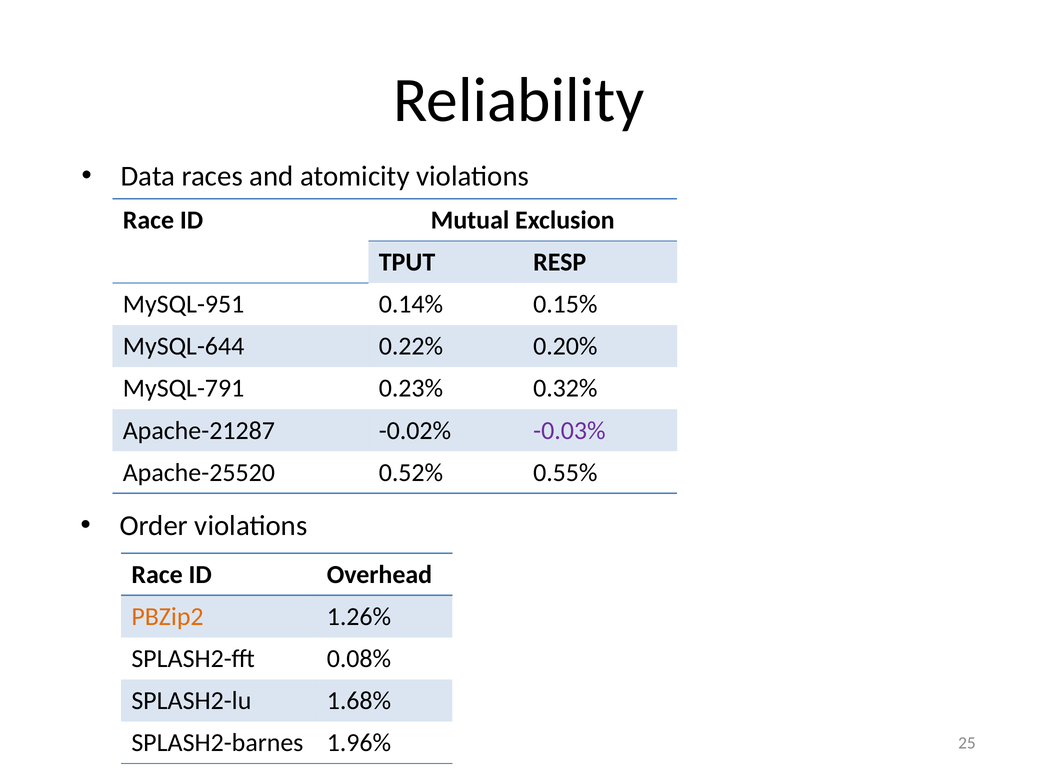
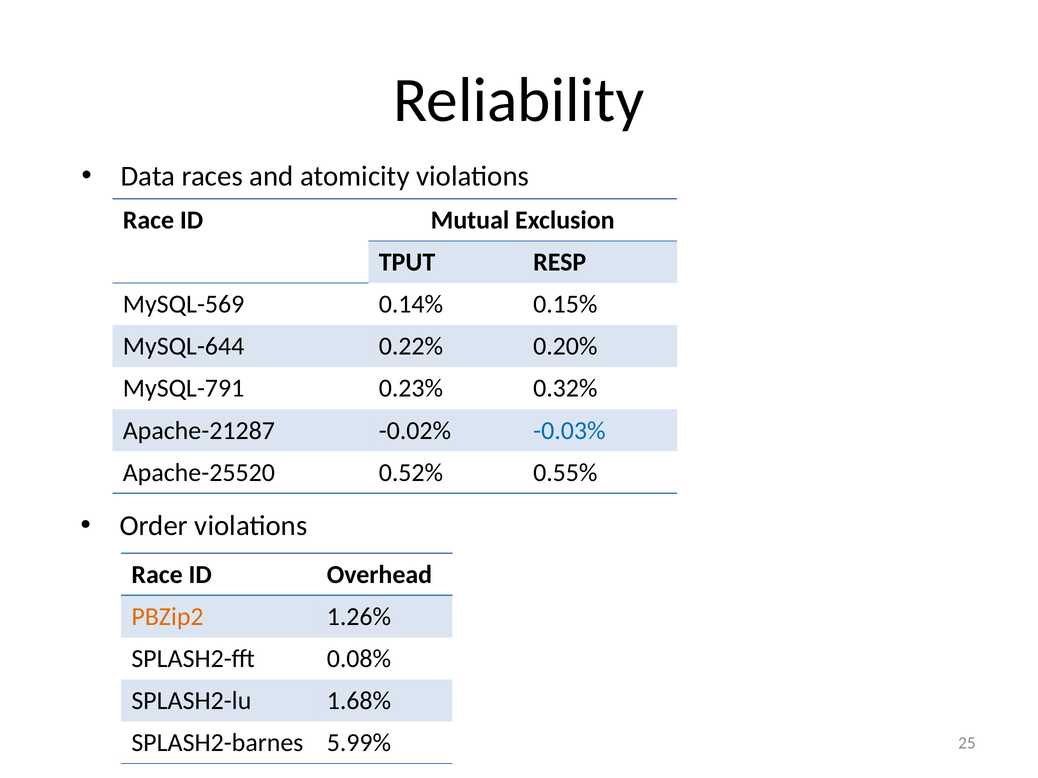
MySQL-951: MySQL-951 -> MySQL-569
-0.03% colour: purple -> blue
1.96%: 1.96% -> 5.99%
